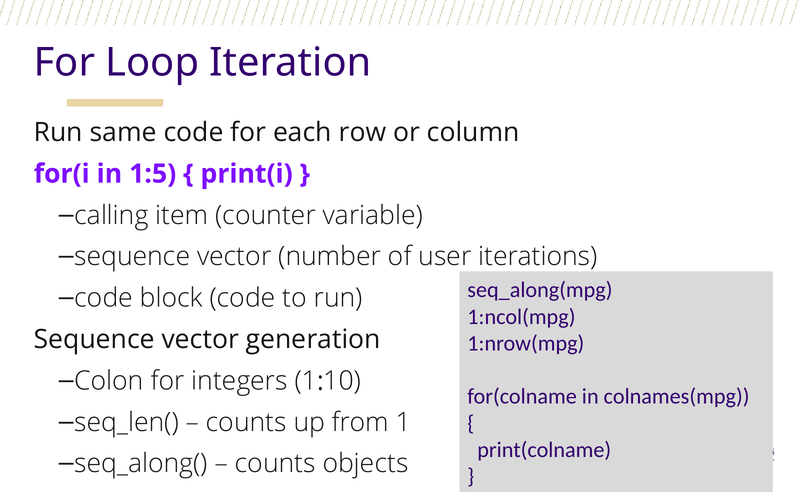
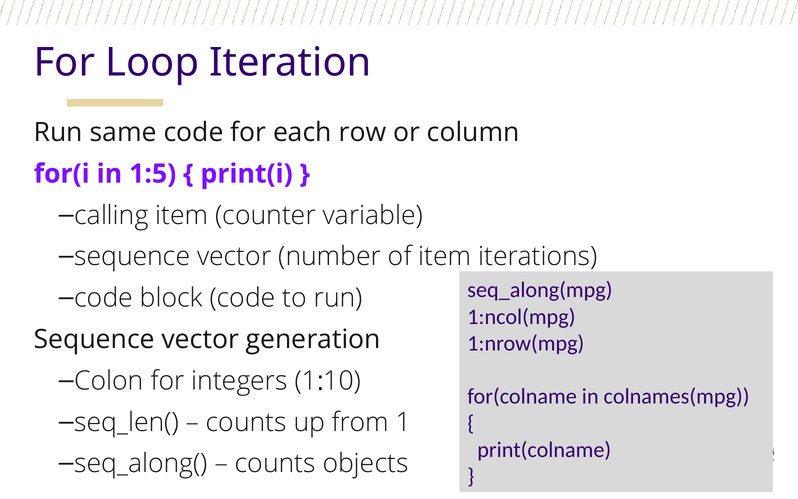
of user: user -> item
